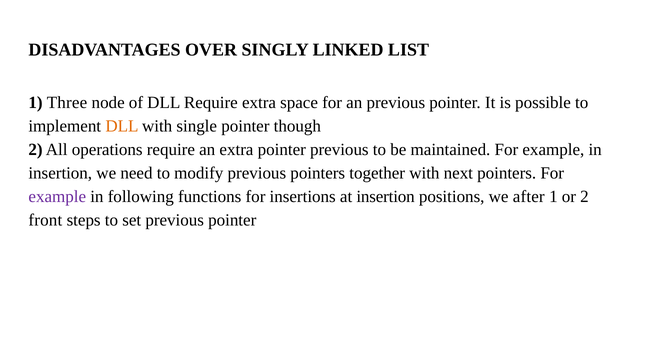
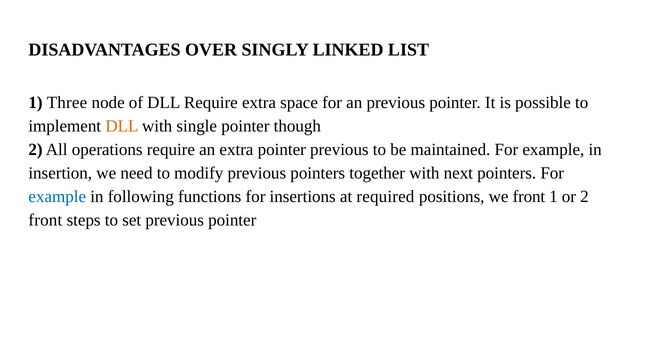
example at (57, 196) colour: purple -> blue
at insertion: insertion -> required
we after: after -> front
